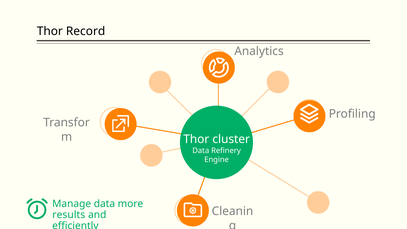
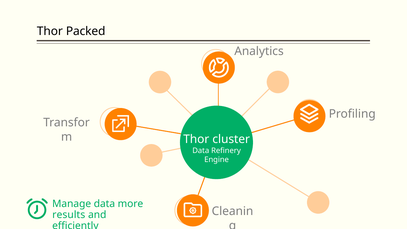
Record: Record -> Packed
